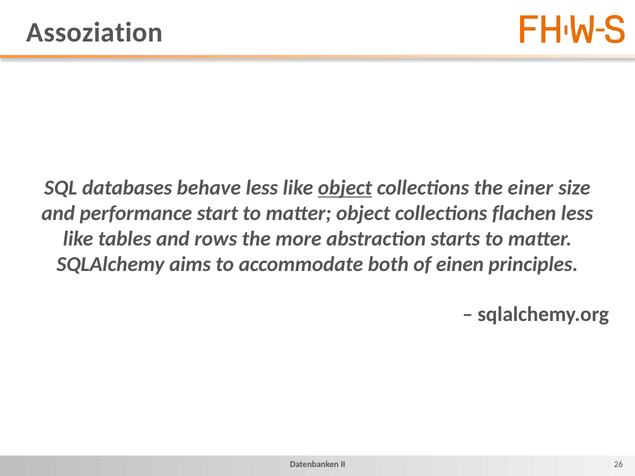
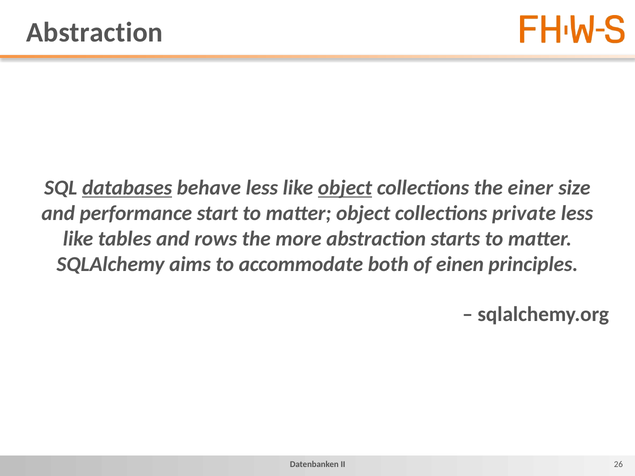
Assoziation at (95, 33): Assoziation -> Abstraction
databases underline: none -> present
flachen: flachen -> private
